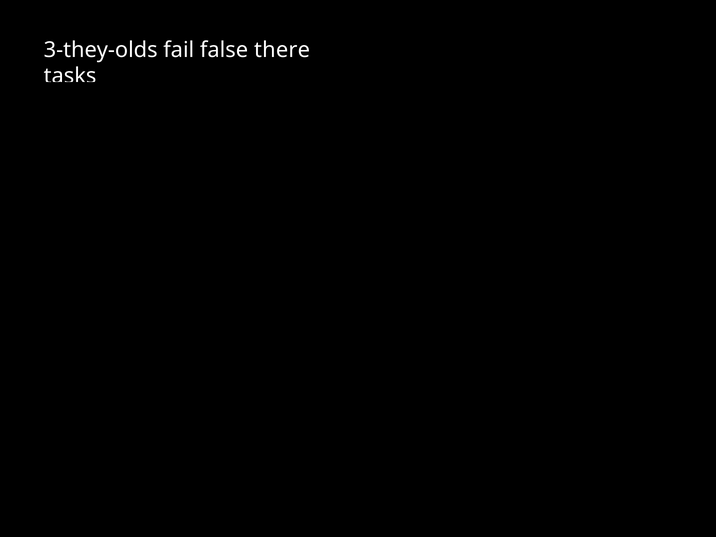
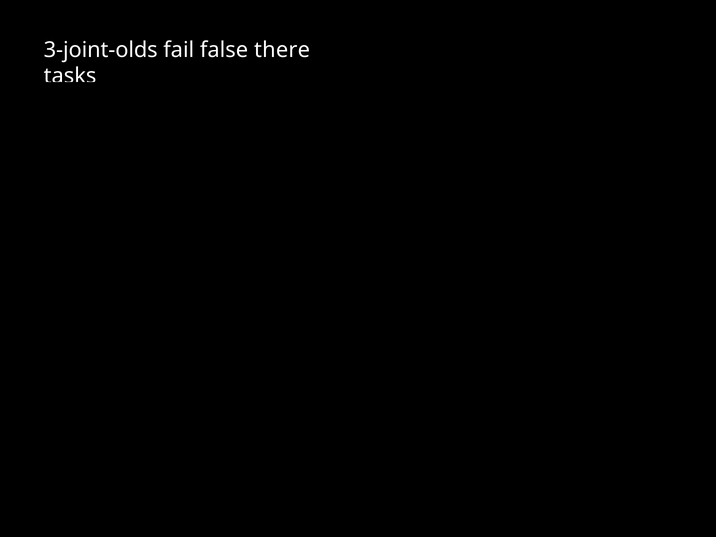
3-they-olds: 3-they-olds -> 3-joint-olds
